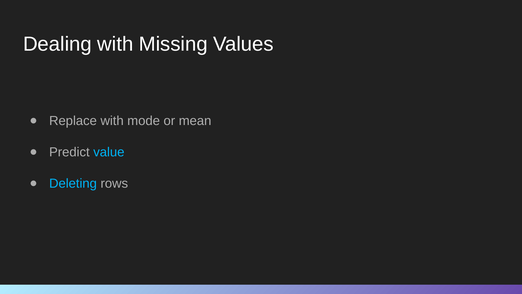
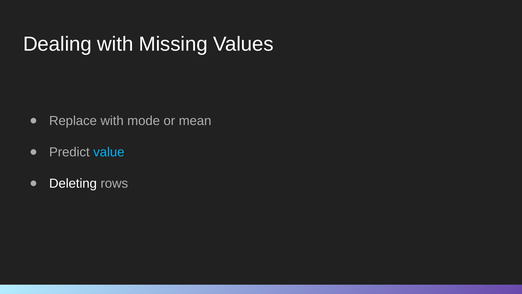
Deleting colour: light blue -> white
